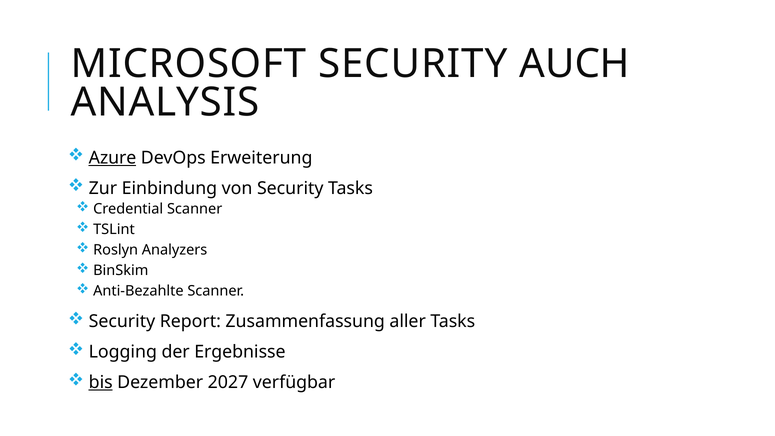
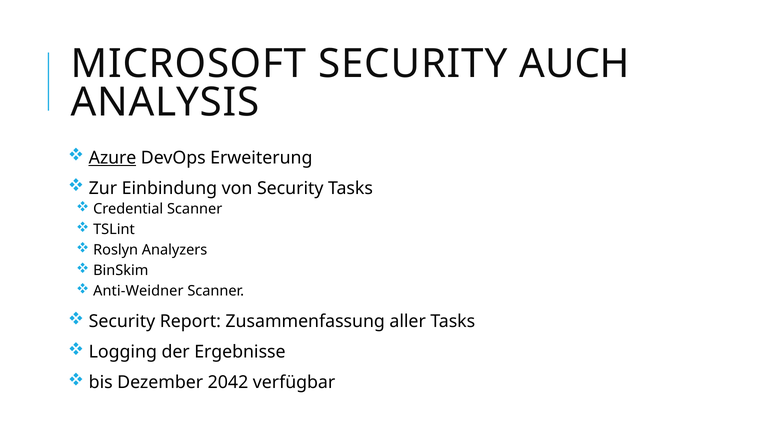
Anti-Bezahlte: Anti-Bezahlte -> Anti-Weidner
bis underline: present -> none
2027: 2027 -> 2042
